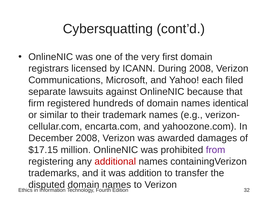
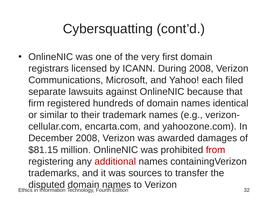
$17.15: $17.15 -> $81.15
from colour: purple -> red
addition: addition -> sources
